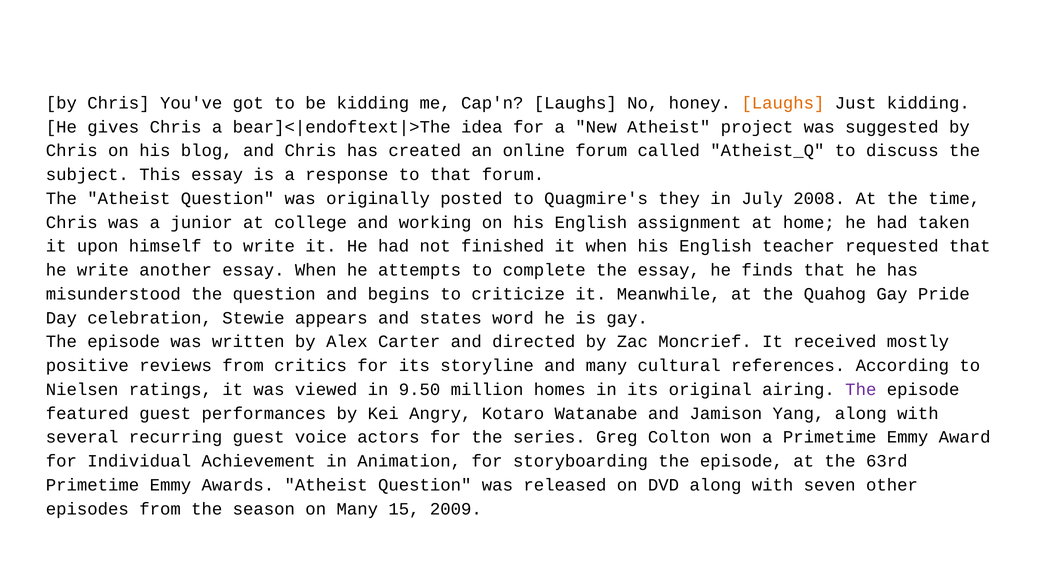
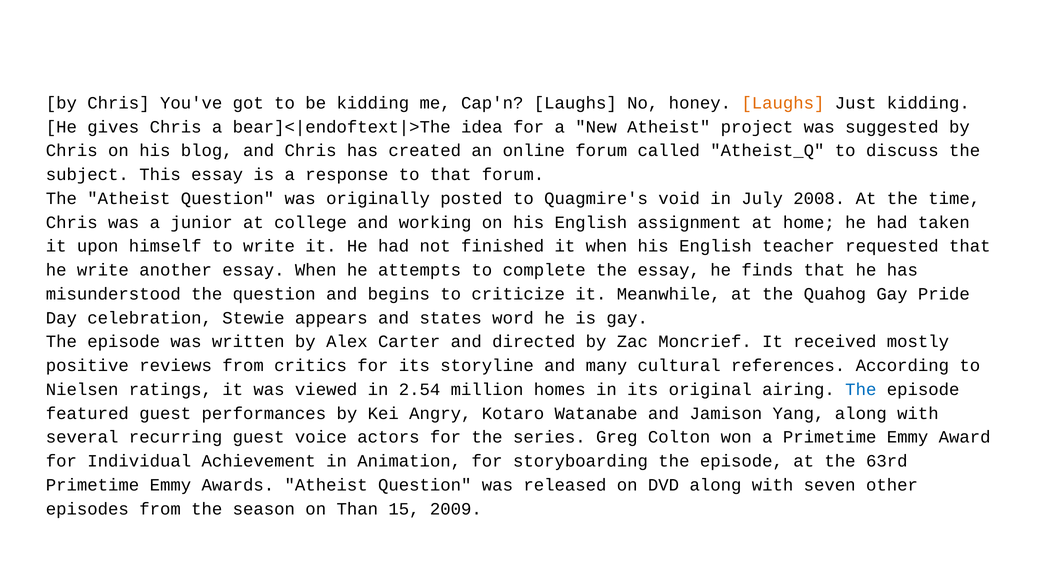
they: they -> void
9.50: 9.50 -> 2.54
The at (861, 390) colour: purple -> blue
on Many: Many -> Than
